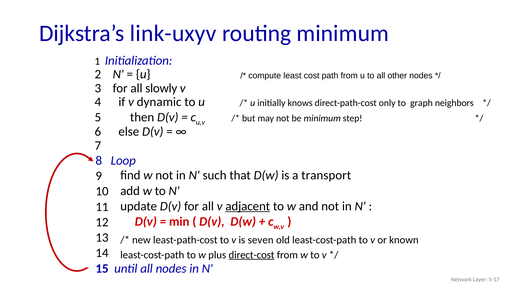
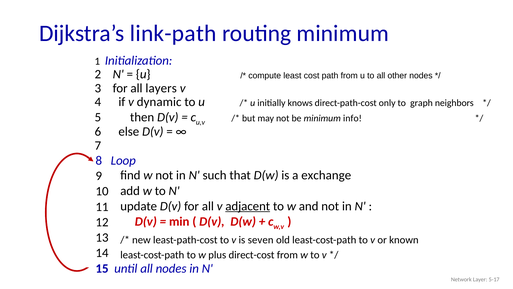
link-uxyv: link-uxyv -> link-path
slowly: slowly -> layers
step: step -> info
transport: transport -> exchange
direct-cost underline: present -> none
